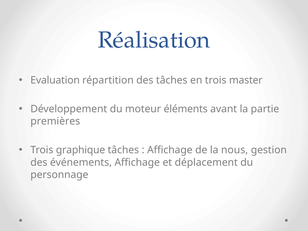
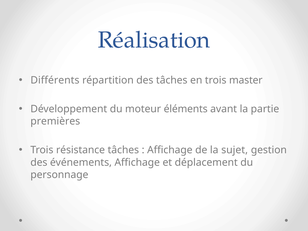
Evaluation: Evaluation -> Différents
graphique: graphique -> résistance
nous: nous -> sujet
